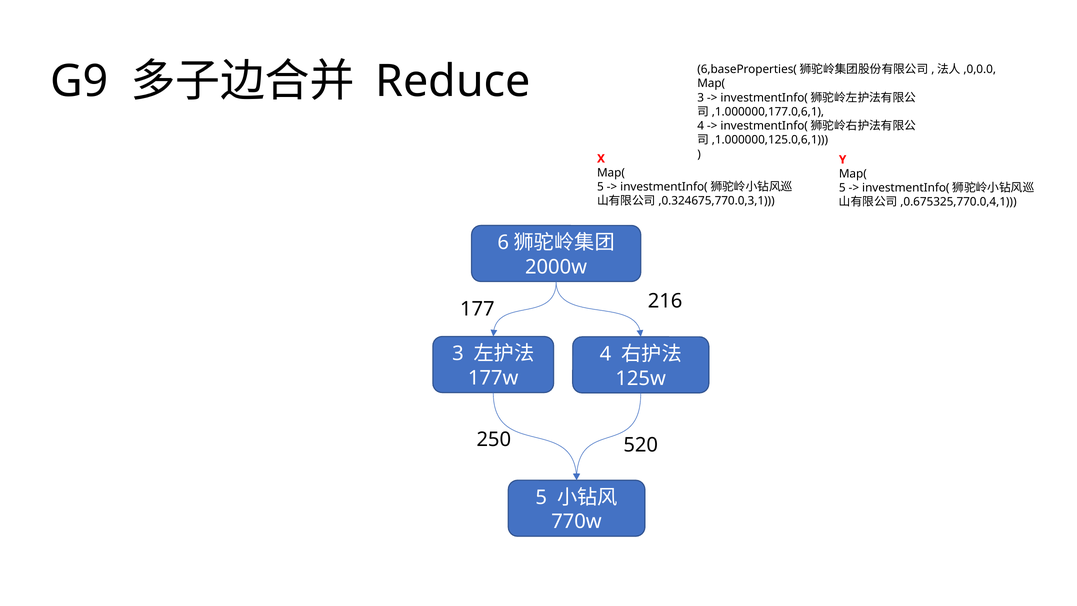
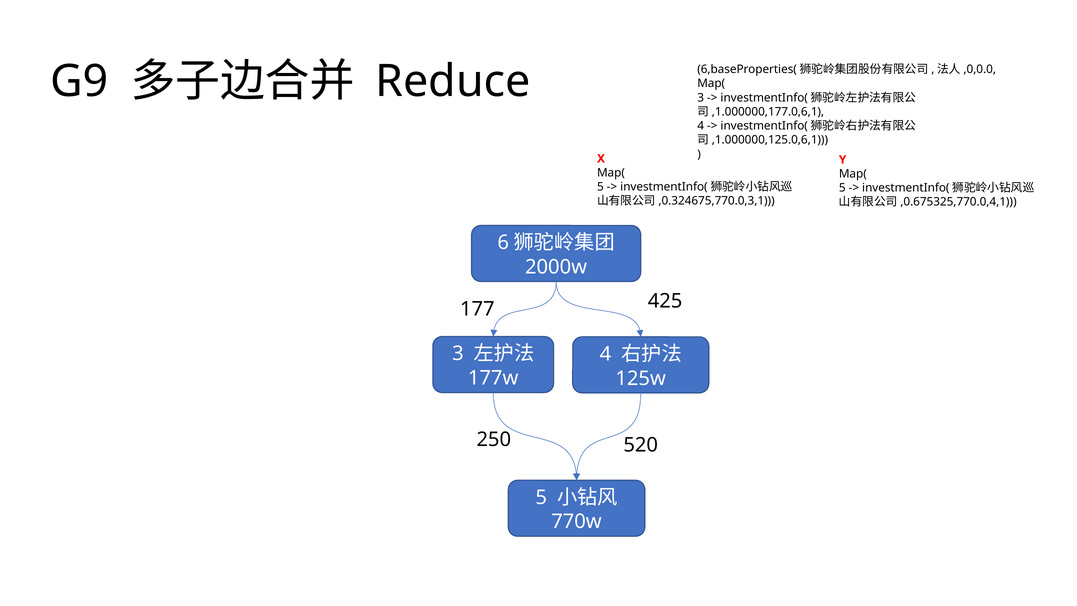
216: 216 -> 425
